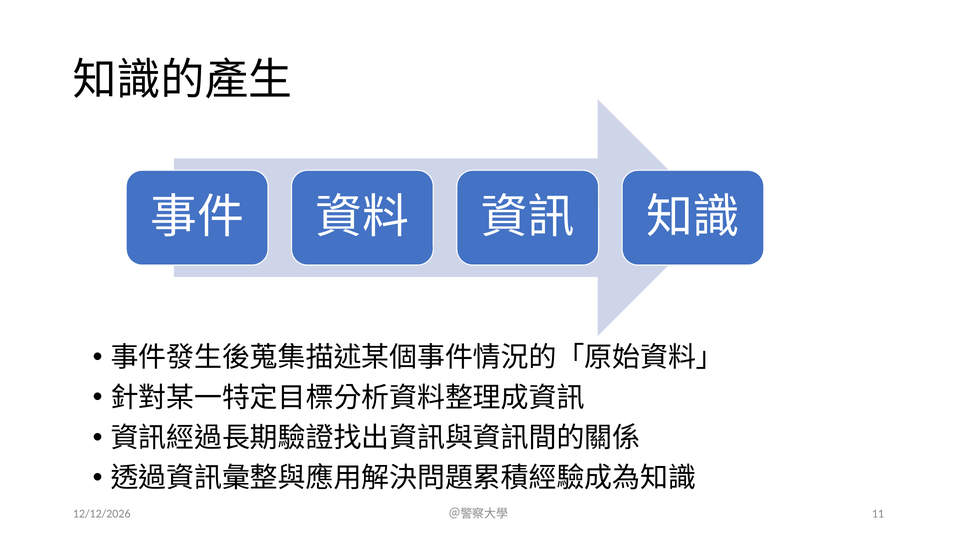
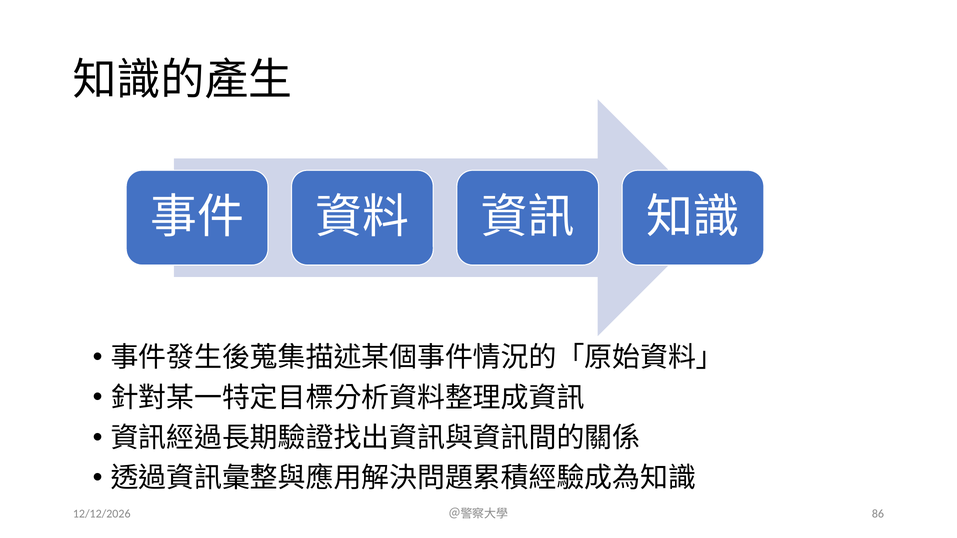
11: 11 -> 86
